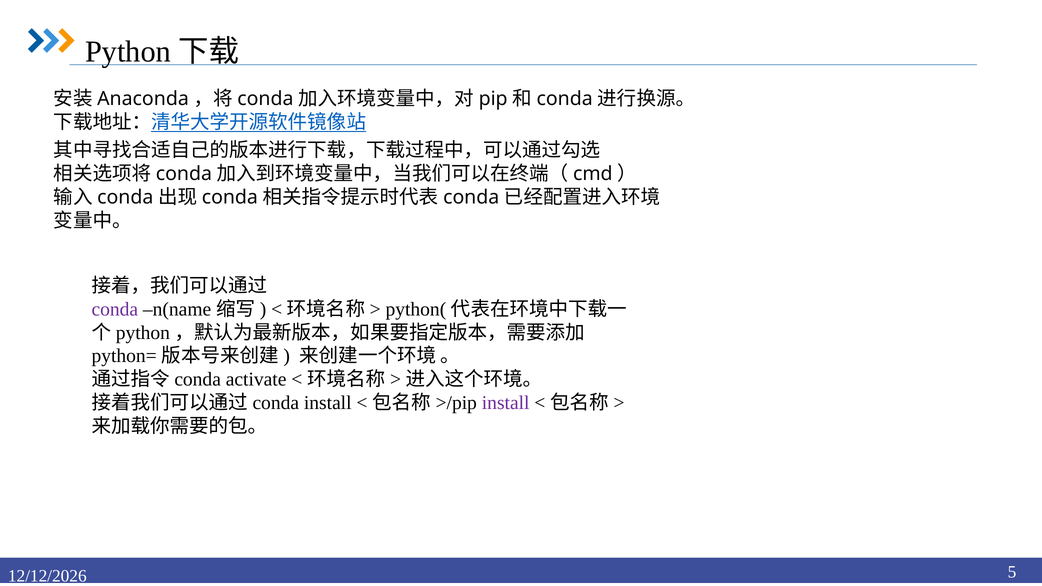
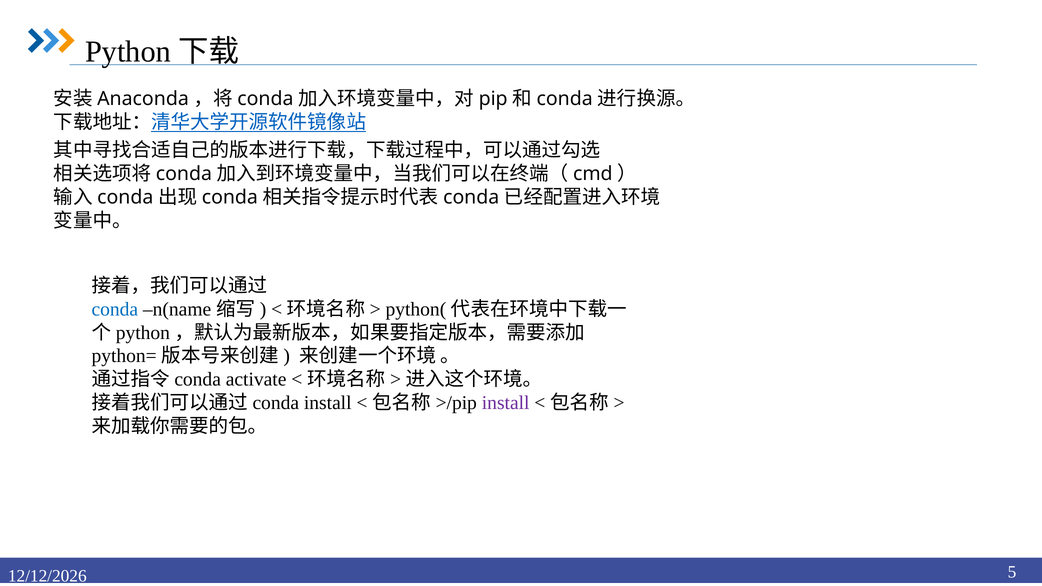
conda colour: purple -> blue
